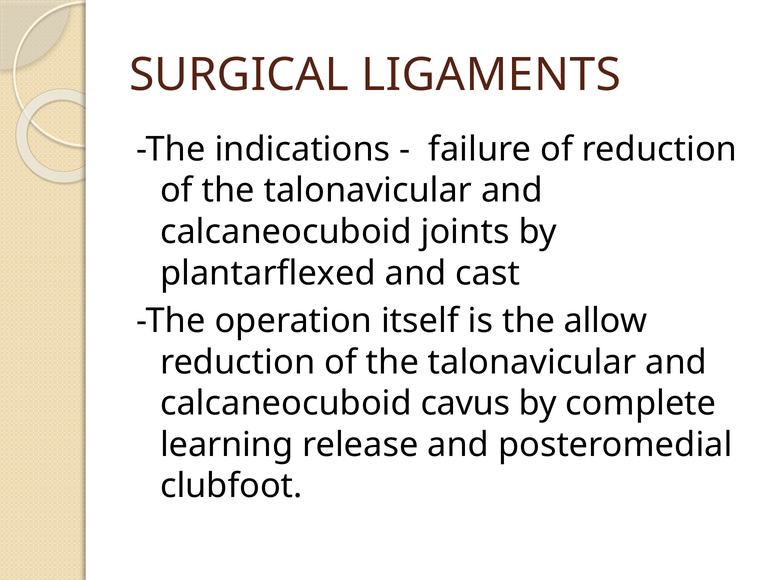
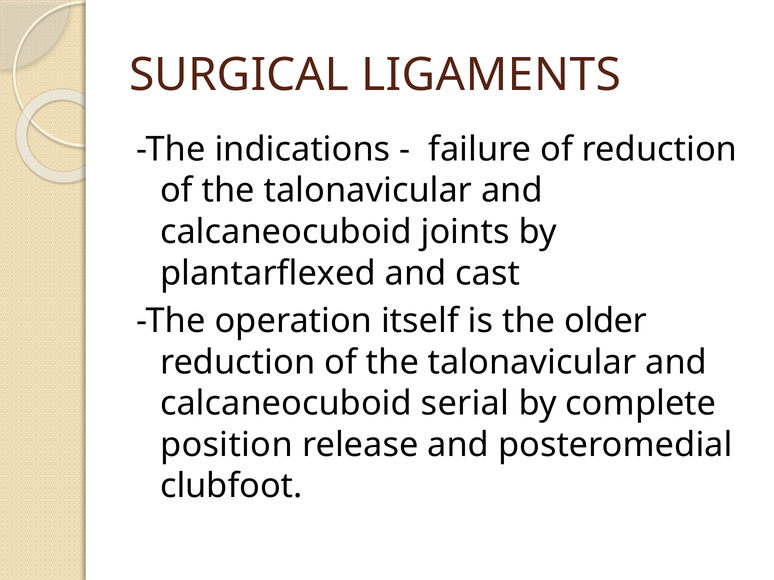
allow: allow -> older
cavus: cavus -> serial
learning: learning -> position
